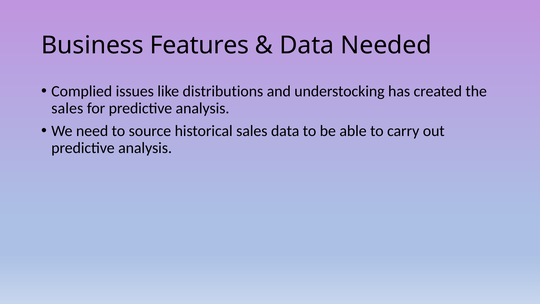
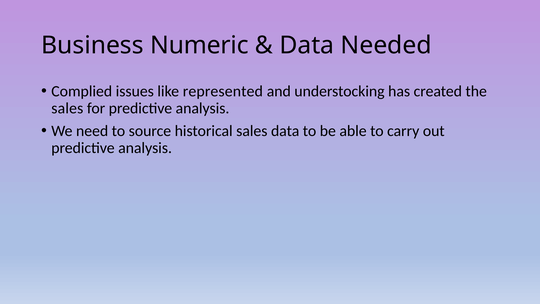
Features: Features -> Numeric
distributions: distributions -> represented
